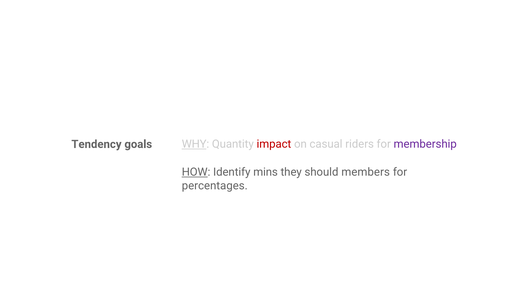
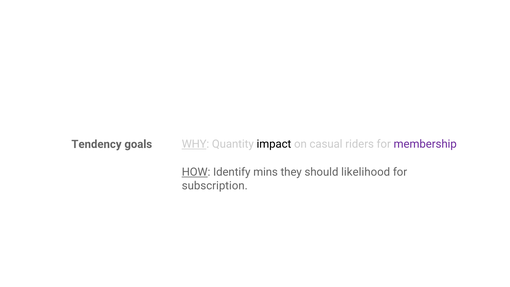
impact colour: red -> black
members: members -> likelihood
percentages: percentages -> subscription
